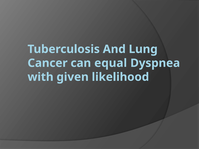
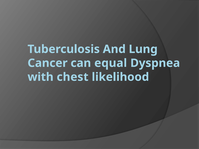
given: given -> chest
